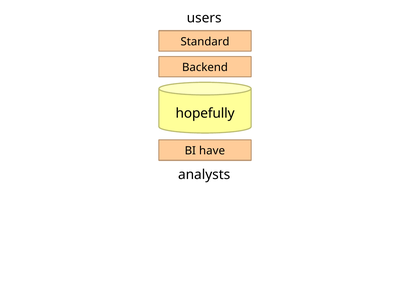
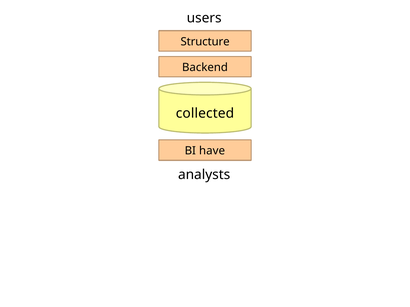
Standard: Standard -> Structure
hopefully: hopefully -> collected
